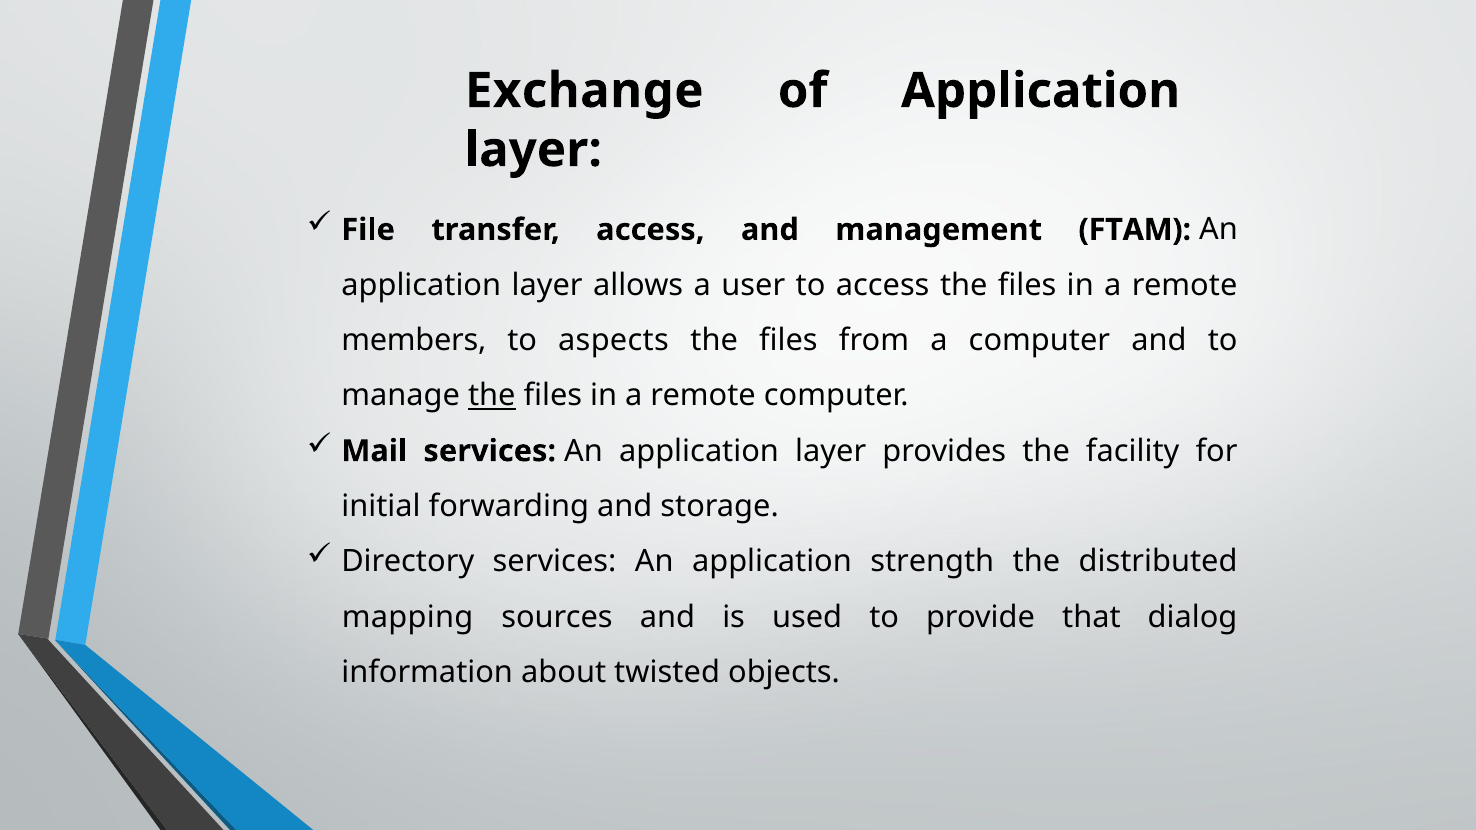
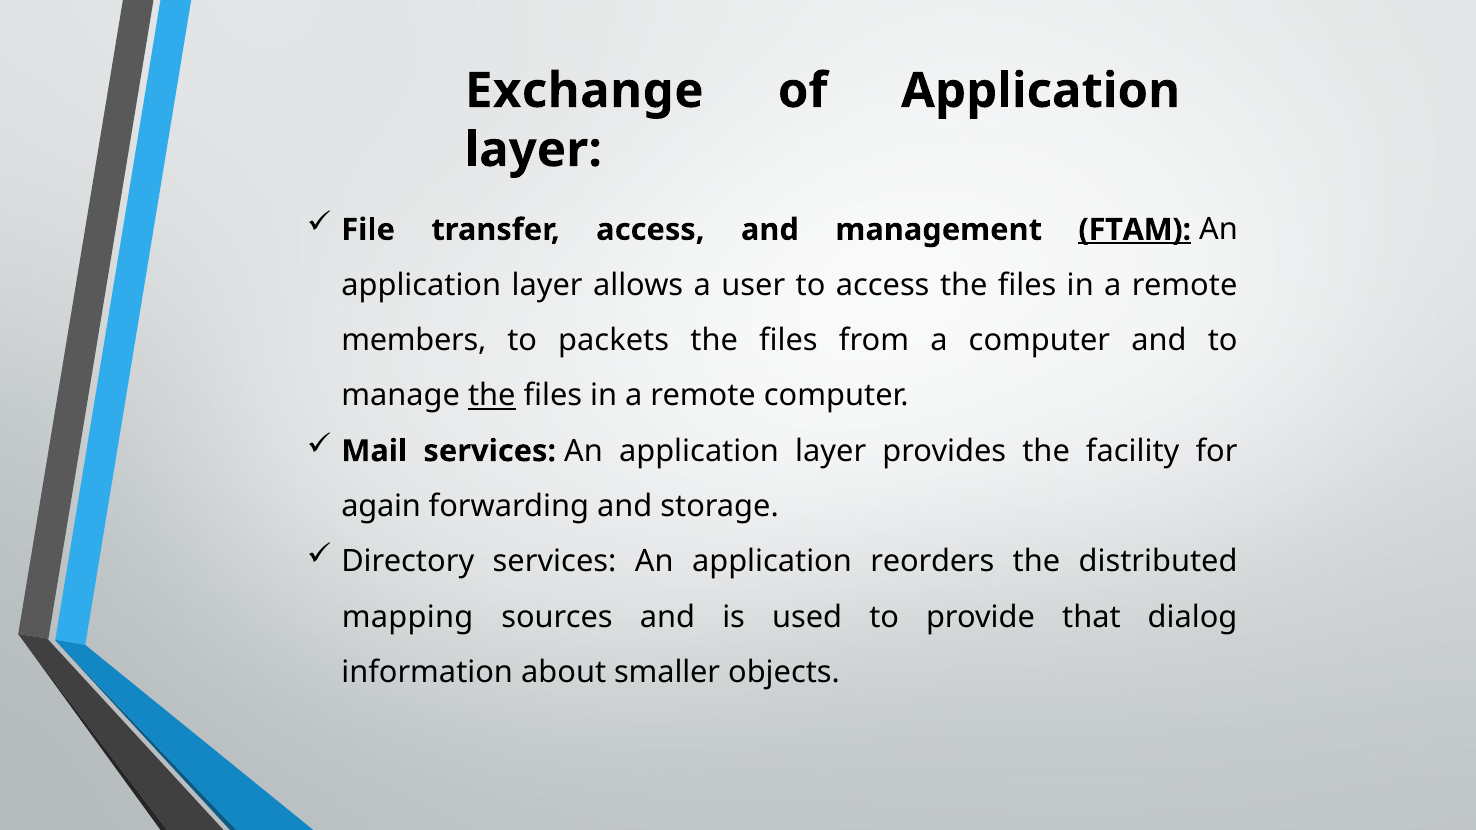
FTAM underline: none -> present
aspects: aspects -> packets
initial: initial -> again
strength: strength -> reorders
twisted: twisted -> smaller
